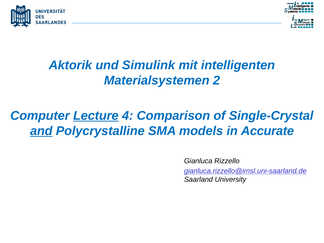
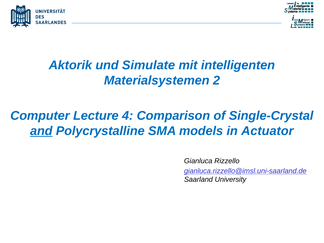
Simulink: Simulink -> Simulate
Lecture underline: present -> none
Accurate: Accurate -> Actuator
